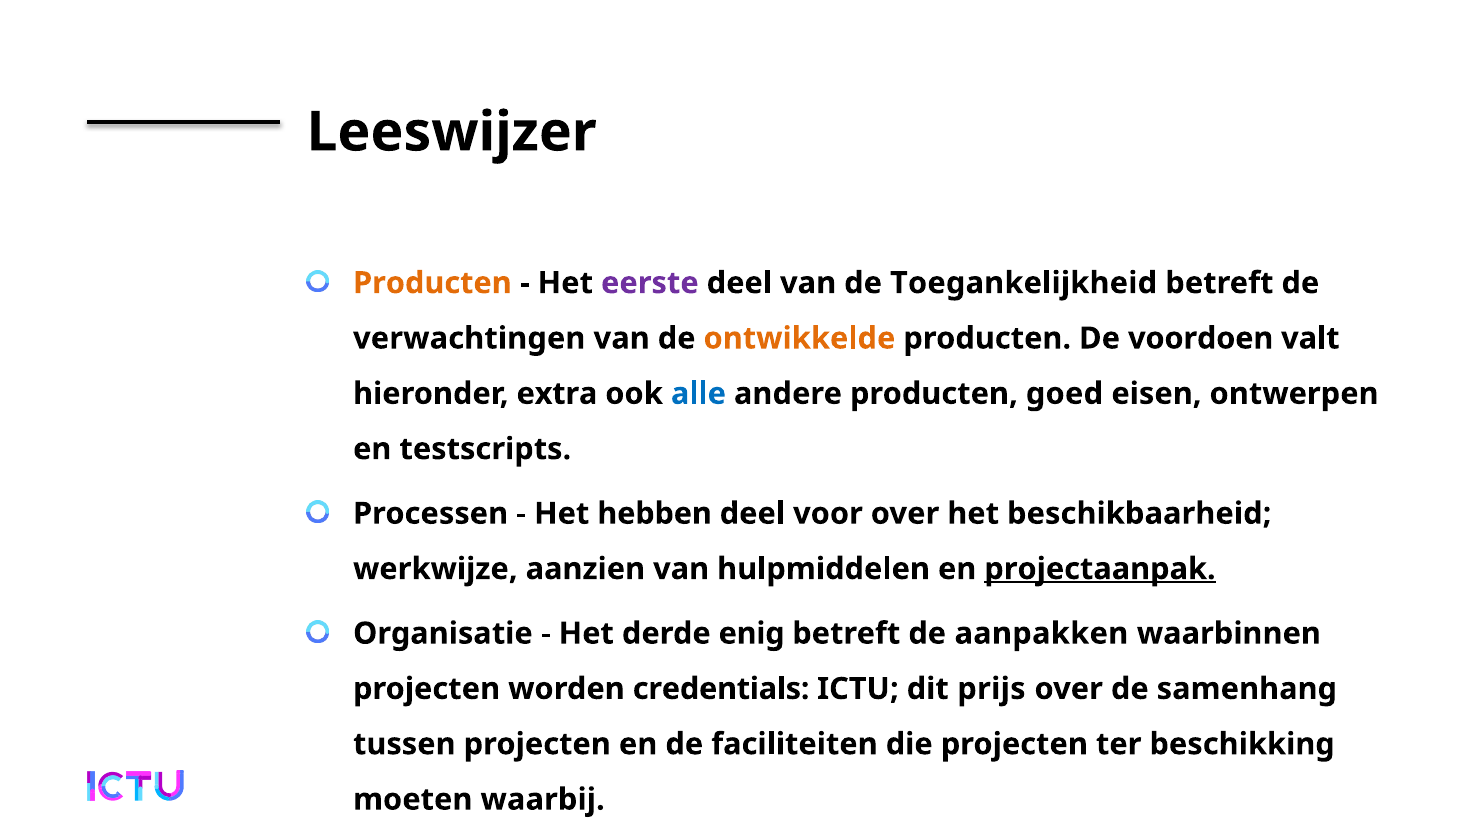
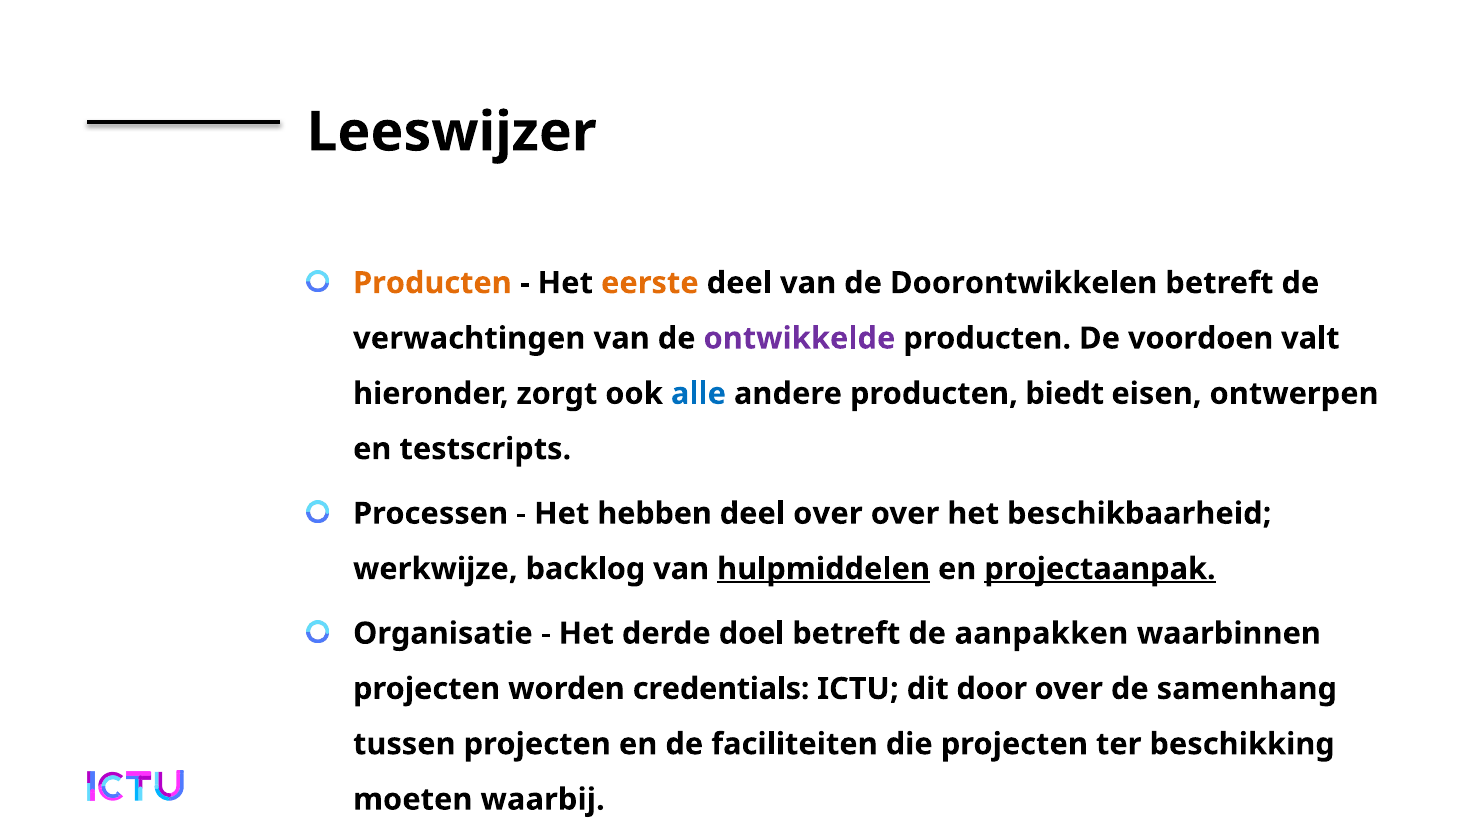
eerste colour: purple -> orange
Toegankelijkheid: Toegankelijkheid -> Doorontwikkelen
ontwikkelde colour: orange -> purple
extra: extra -> zorgt
goed: goed -> biedt
deel voor: voor -> over
aanzien: aanzien -> backlog
hulpmiddelen underline: none -> present
enig: enig -> doel
prijs: prijs -> door
